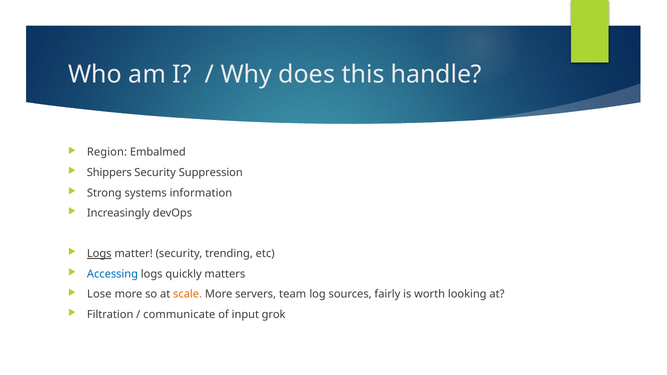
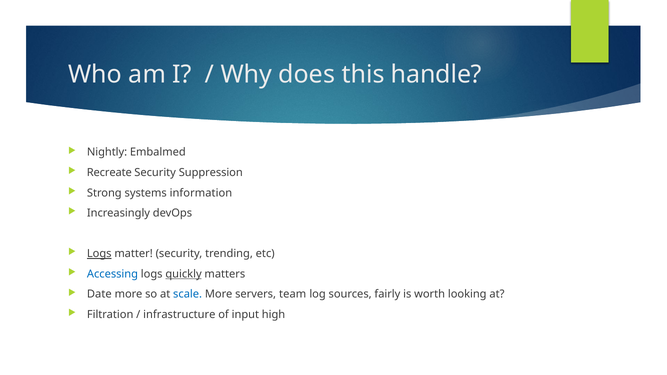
Region: Region -> Nightly
Shippers: Shippers -> Recreate
quickly underline: none -> present
Lose: Lose -> Date
scale colour: orange -> blue
communicate: communicate -> infrastructure
grok: grok -> high
